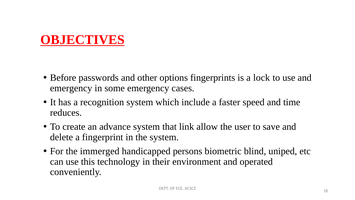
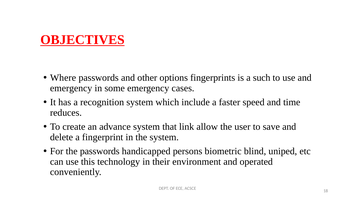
Before: Before -> Where
lock: lock -> such
the immerged: immerged -> passwords
